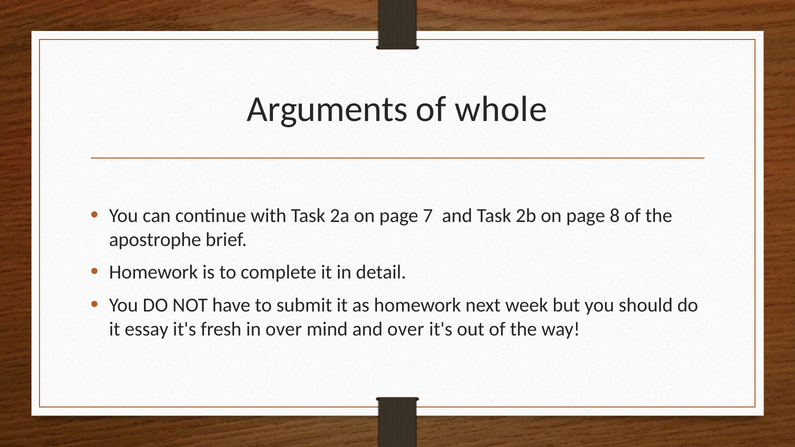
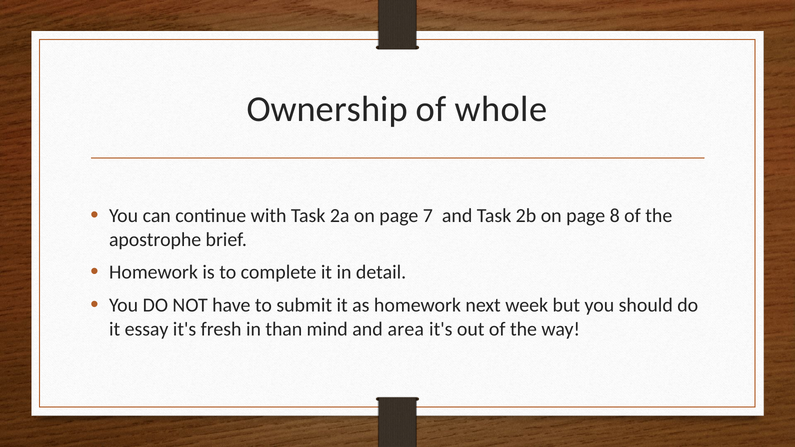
Arguments: Arguments -> Ownership
in over: over -> than
and over: over -> area
